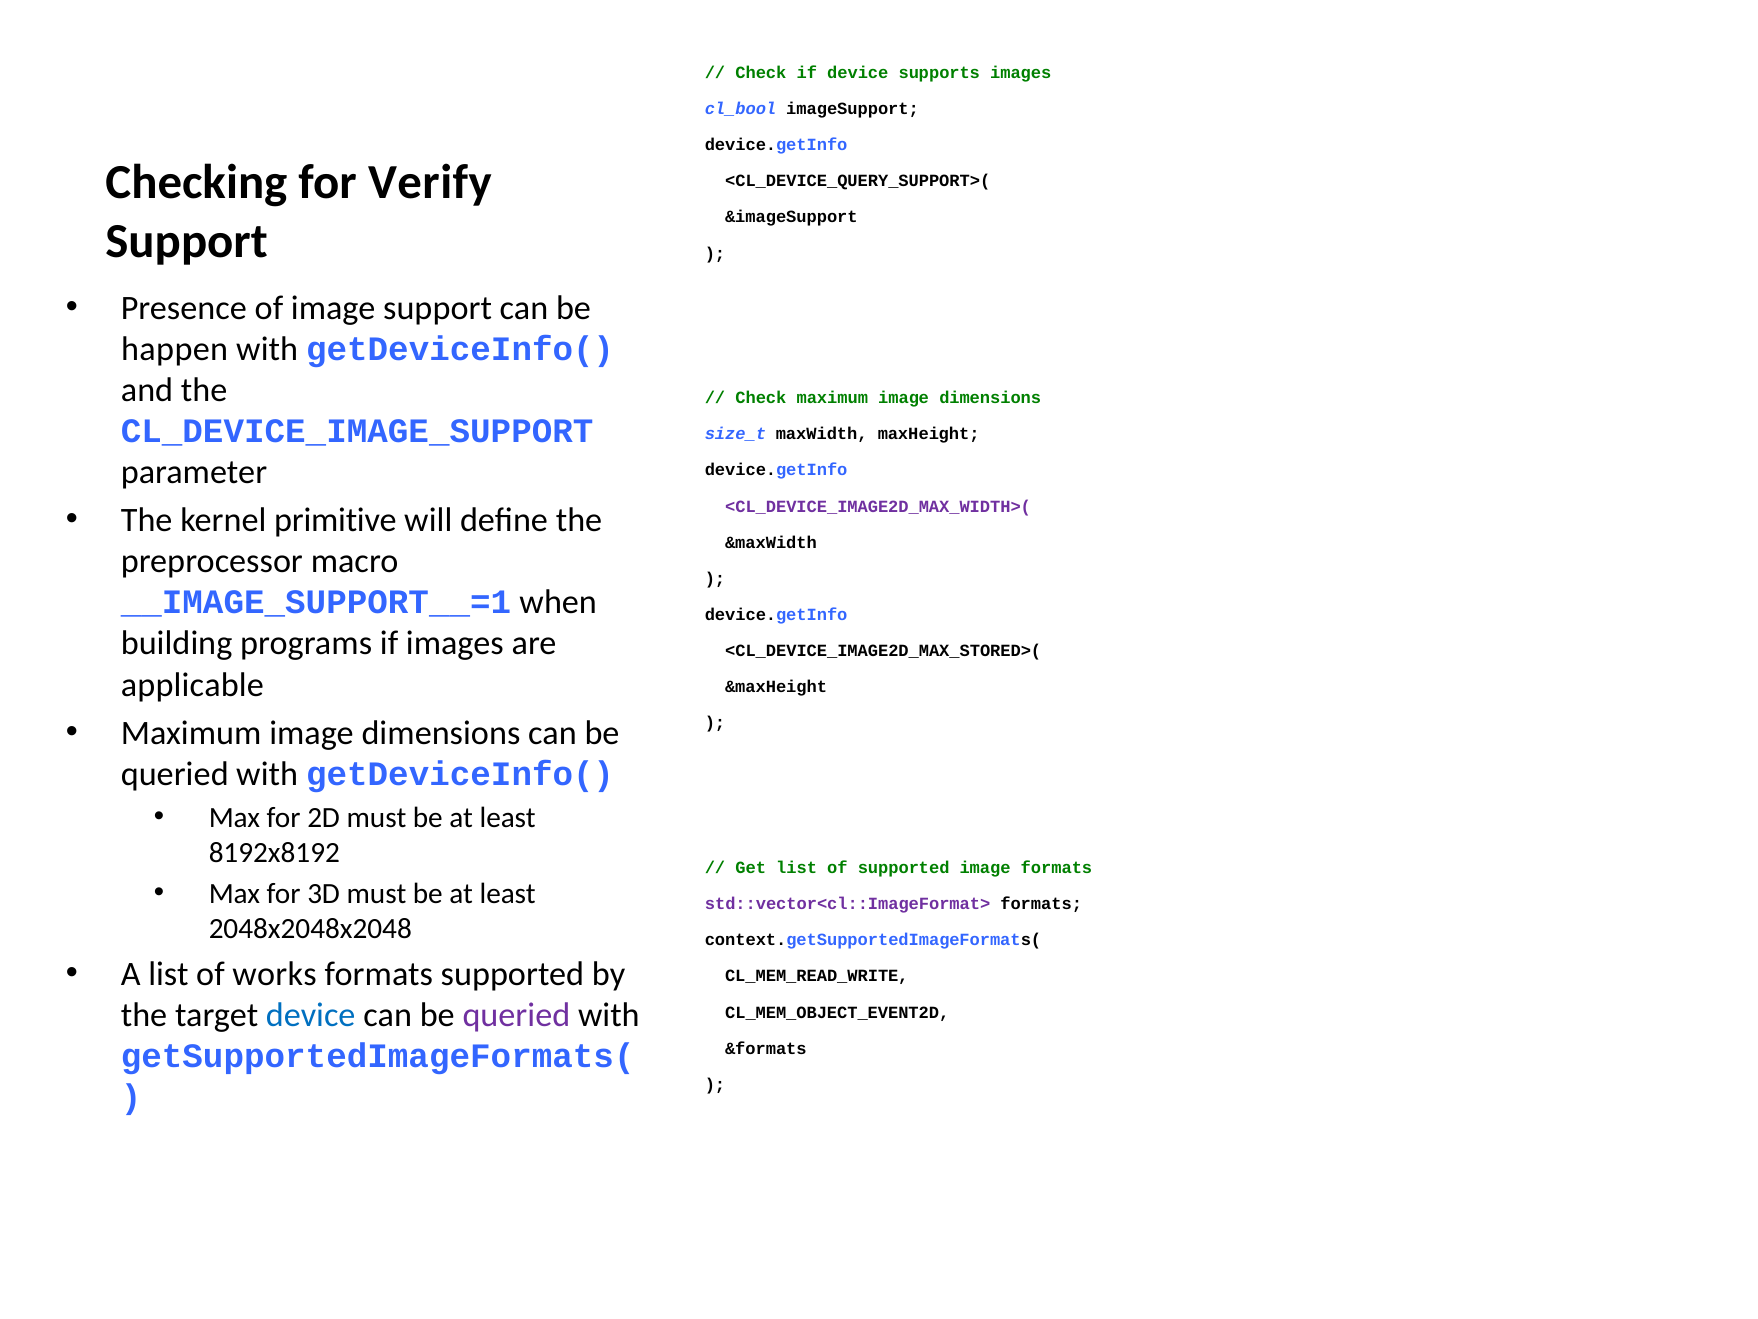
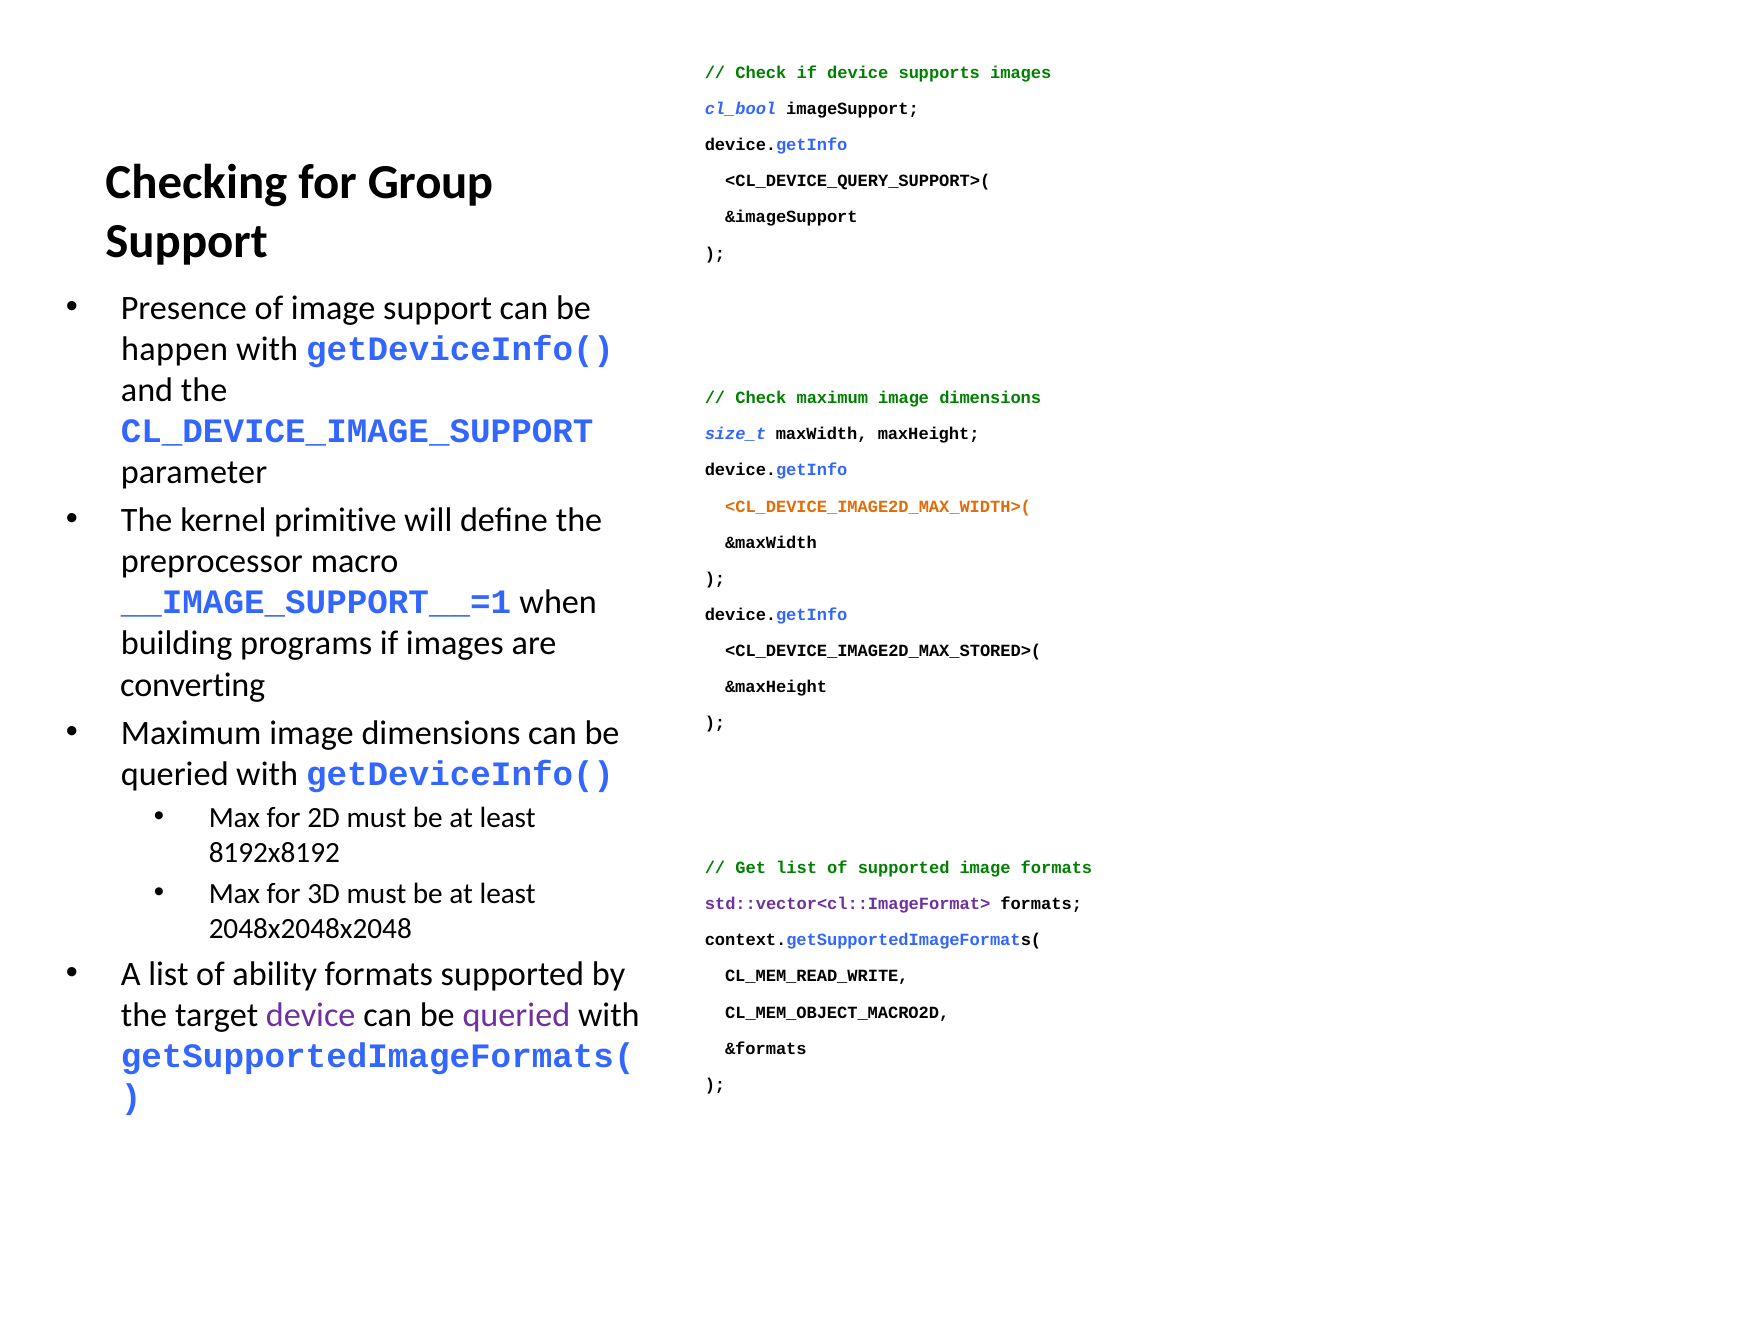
Verify: Verify -> Group
<CL_DEVICE_IMAGE2D_MAX_WIDTH>( colour: purple -> orange
applicable: applicable -> converting
works: works -> ability
device at (311, 1015) colour: blue -> purple
CL_MEM_OBJECT_EVENT2D: CL_MEM_OBJECT_EVENT2D -> CL_MEM_OBJECT_MACRO2D
